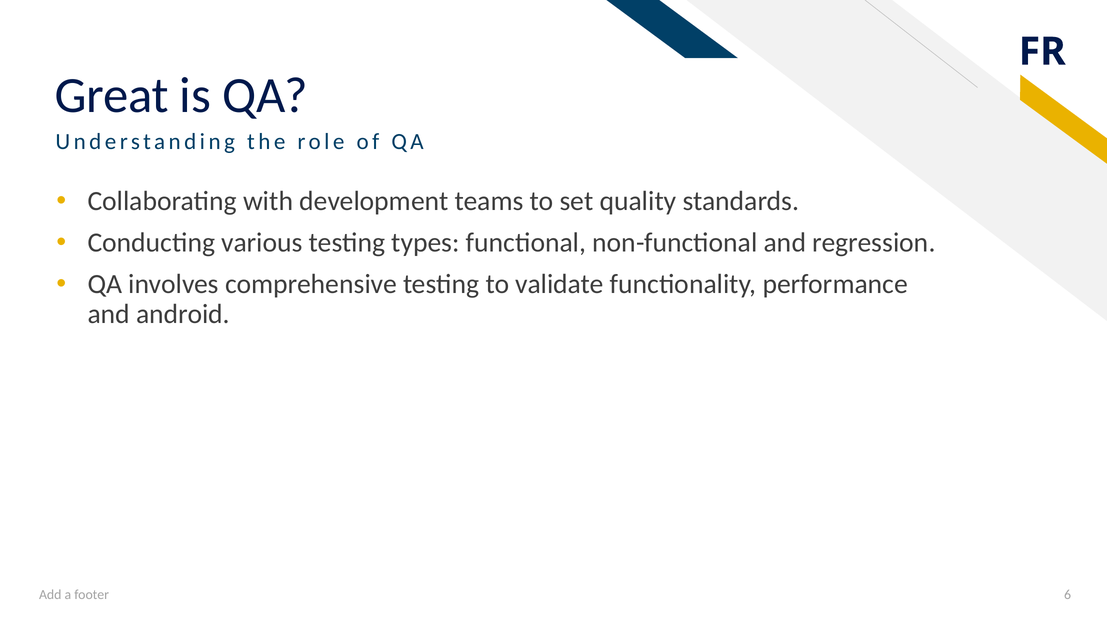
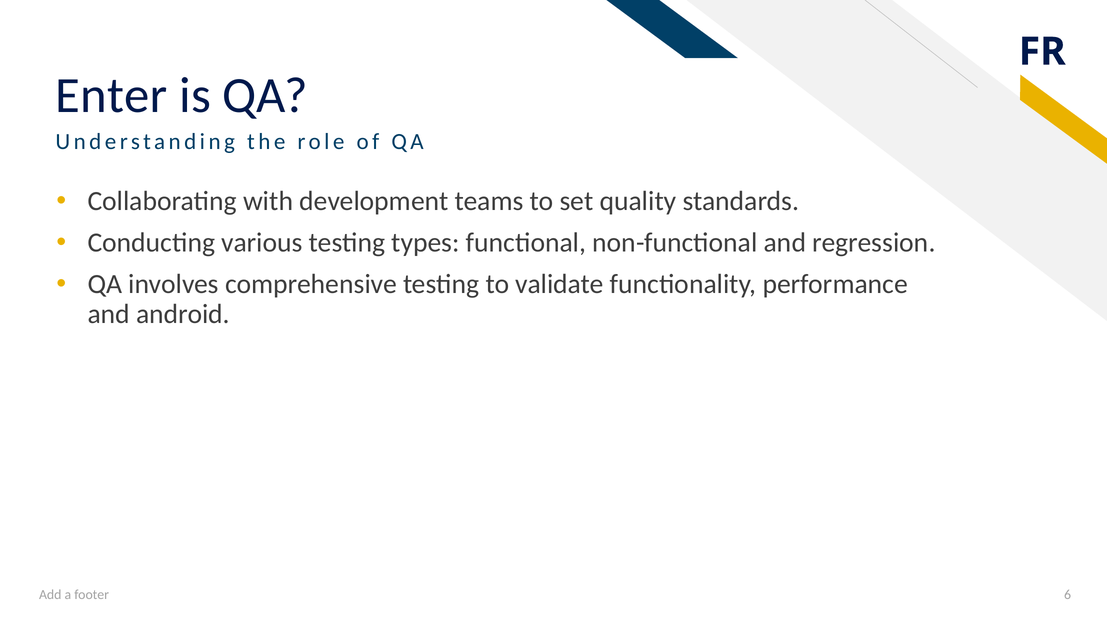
Great: Great -> Enter
